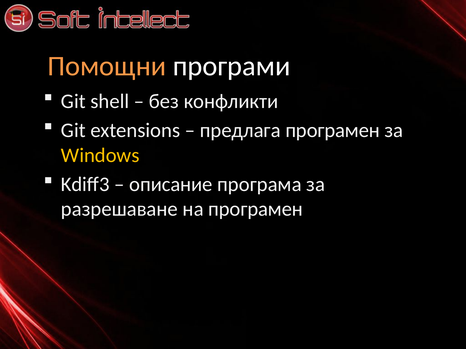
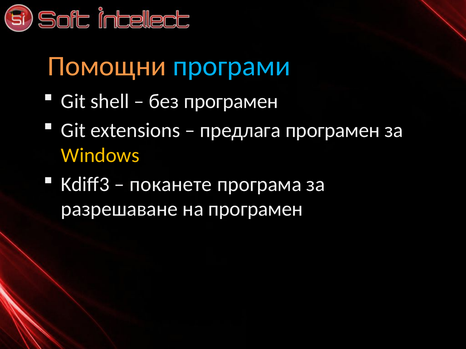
програми colour: white -> light blue
без конфликти: конфликти -> програмен
описание: описание -> поканете
